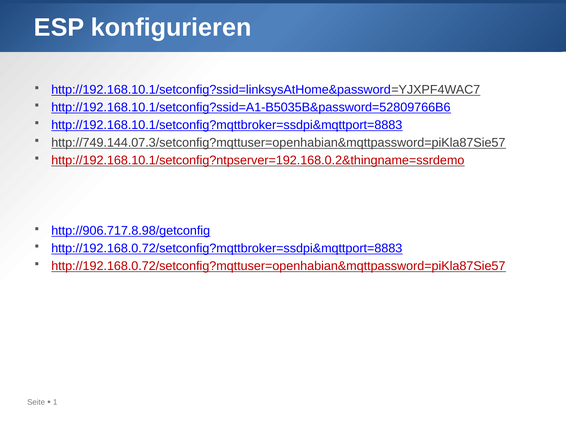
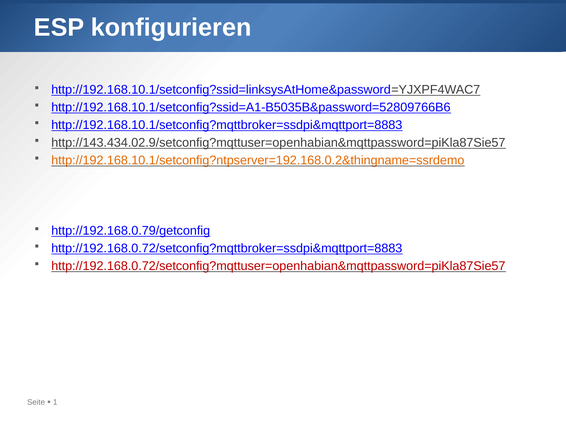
http://749.144.07.3/setconfig?mqttuser=openhabian&mqttpassword=piKla87Sie57: http://749.144.07.3/setconfig?mqttuser=openhabian&mqttpassword=piKla87Sie57 -> http://143.434.02.9/setconfig?mqttuser=openhabian&mqttpassword=piKla87Sie57
http://192.168.10.1/setconfig?ntpserver=192.168.0.2&thingname=ssrdemo colour: red -> orange
http://906.717.8.98/getconfig: http://906.717.8.98/getconfig -> http://192.168.0.79/getconfig
